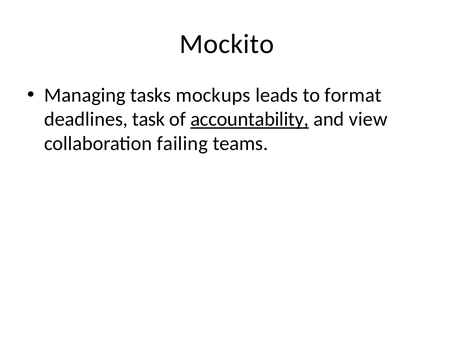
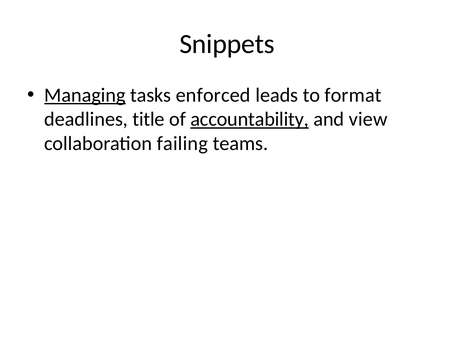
Mockito: Mockito -> Snippets
Managing underline: none -> present
mockups: mockups -> enforced
task: task -> title
